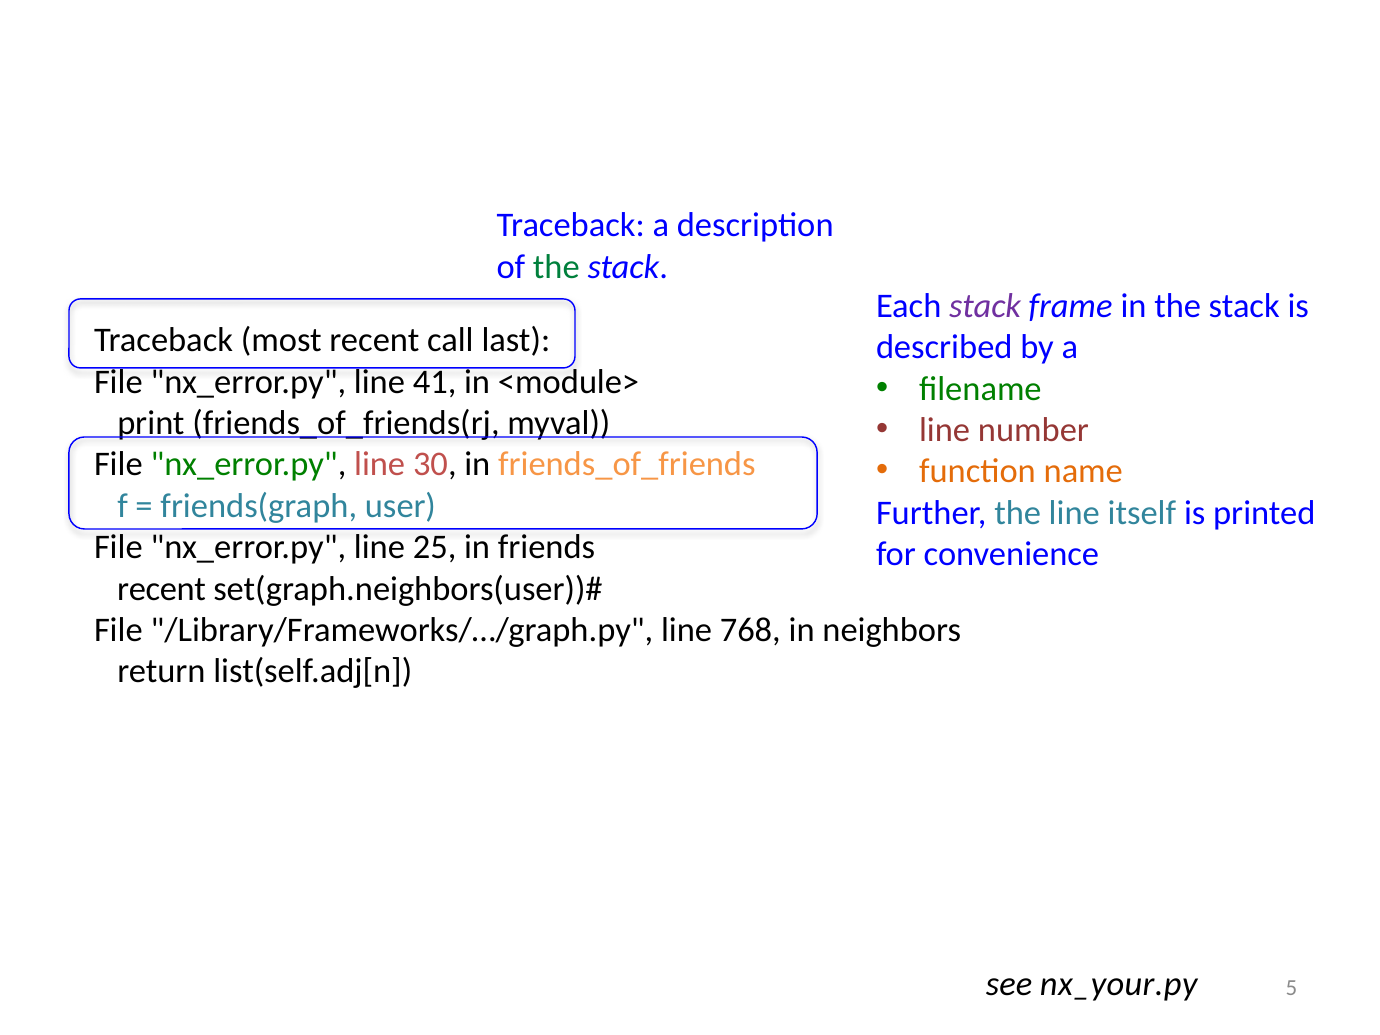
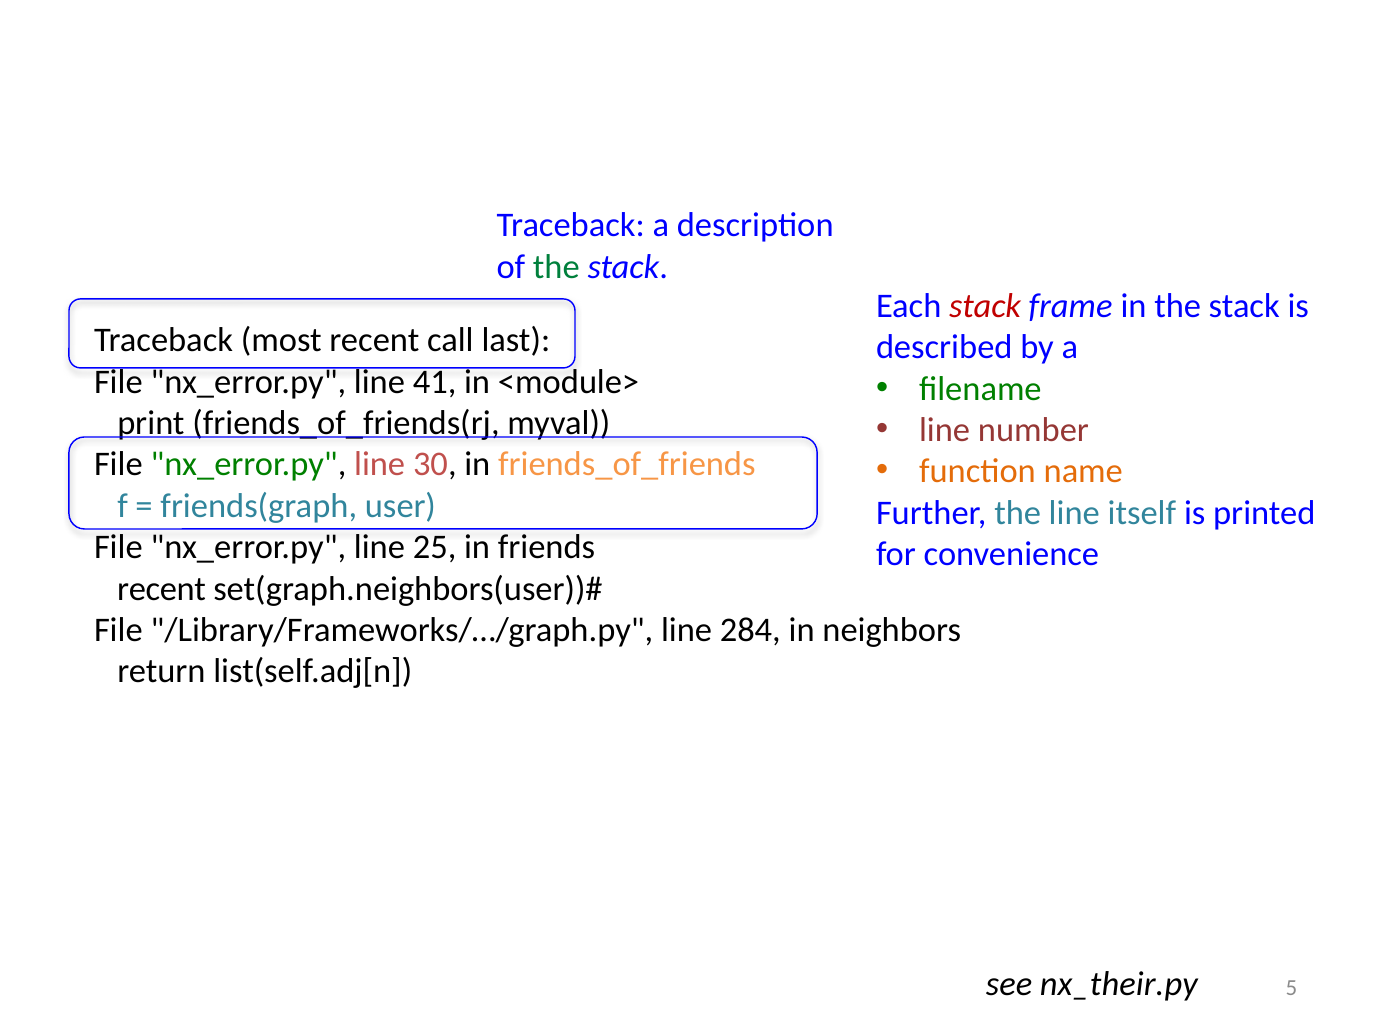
stack at (985, 306) colour: purple -> red
768: 768 -> 284
nx_your.py: nx_your.py -> nx_their.py
